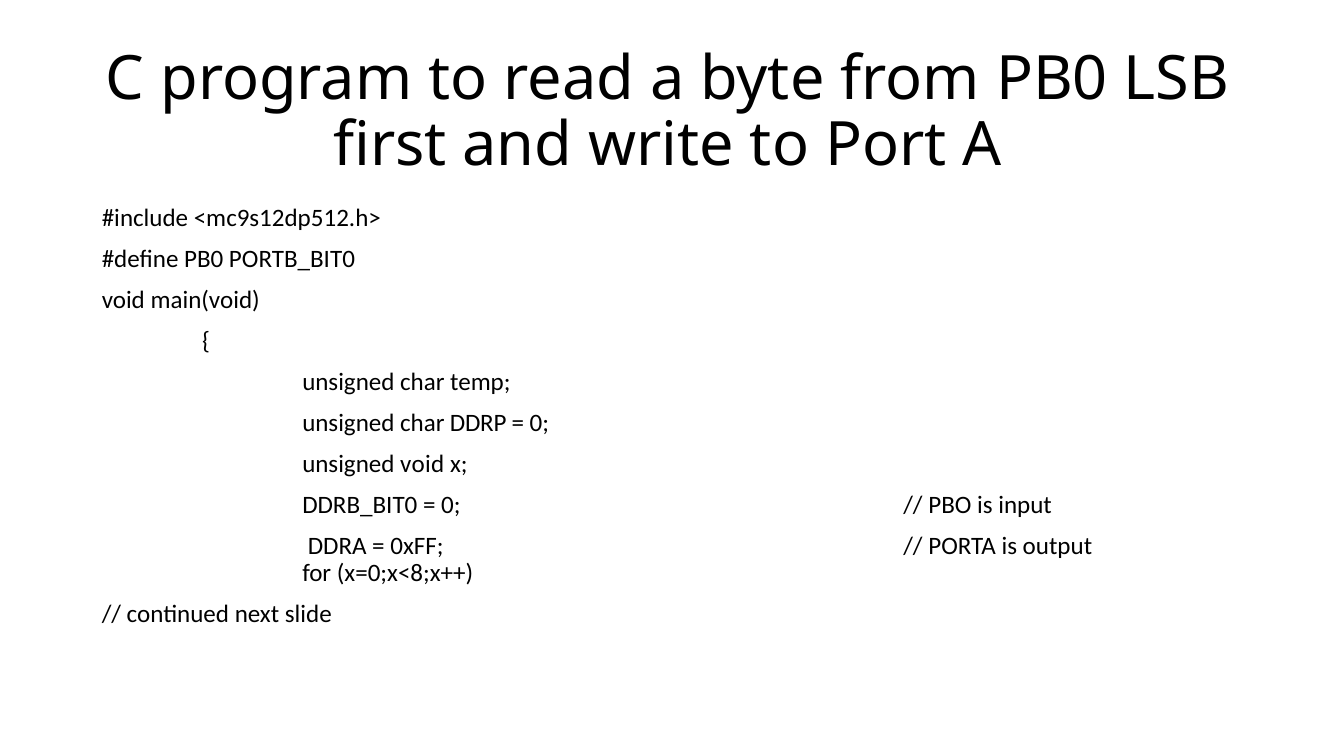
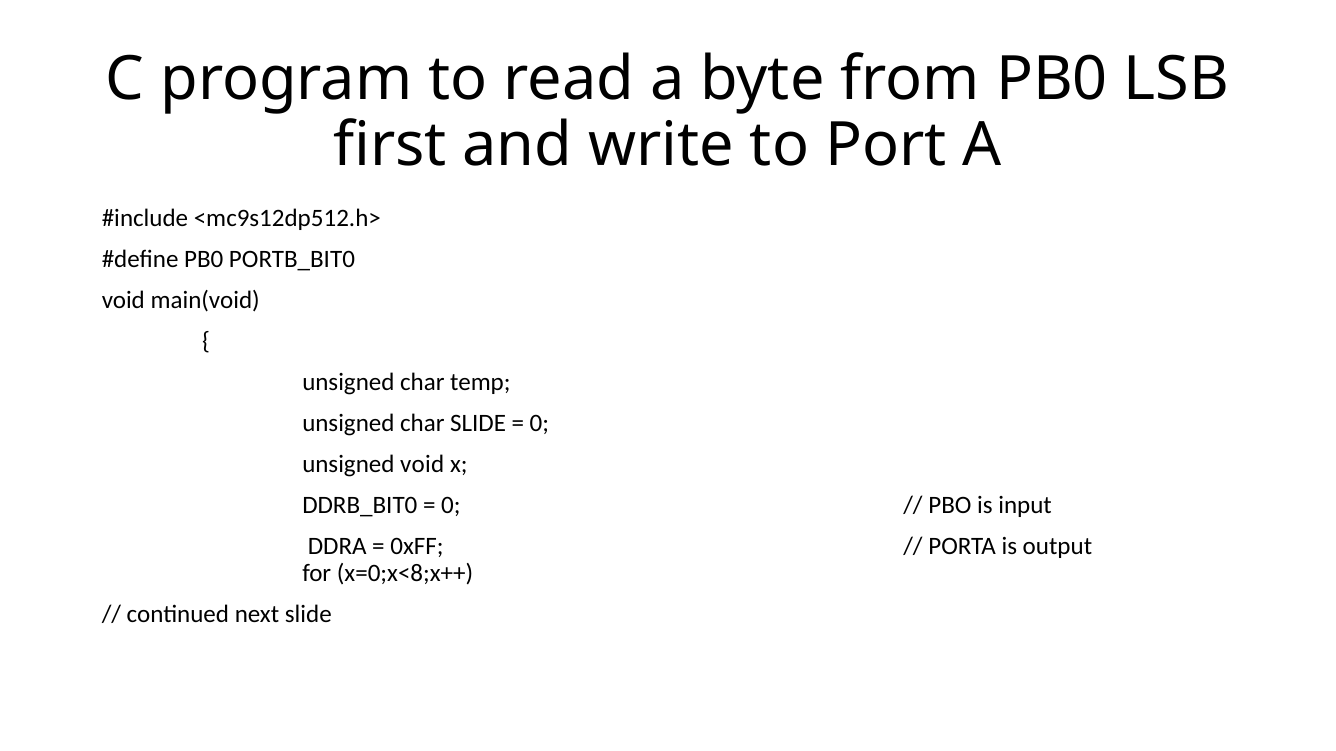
char DDRP: DDRP -> SLIDE
